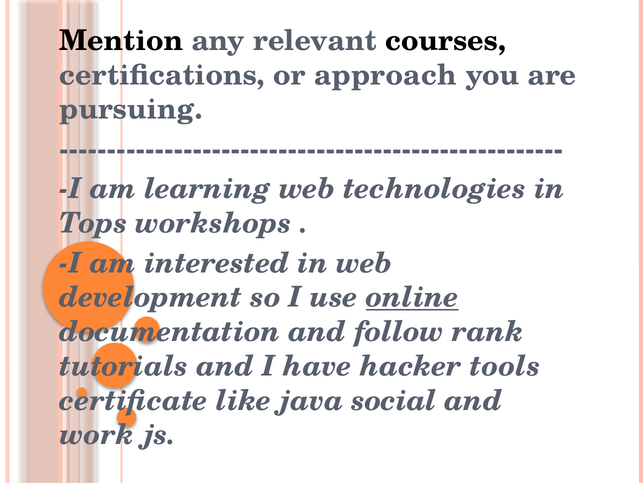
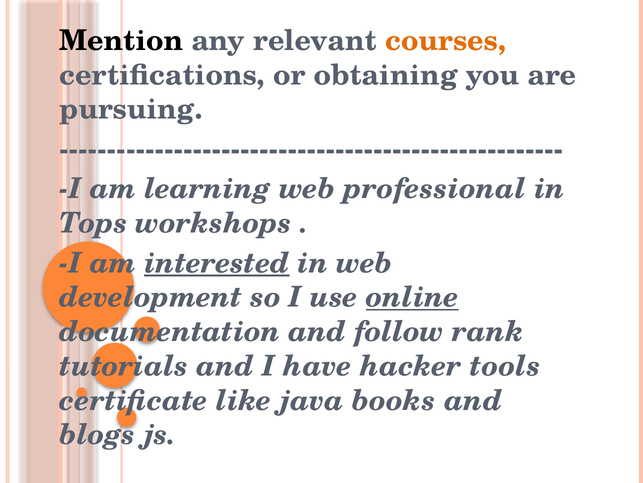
courses colour: black -> orange
approach: approach -> obtaining
technologies: technologies -> professional
interested underline: none -> present
social: social -> books
work: work -> blogs
